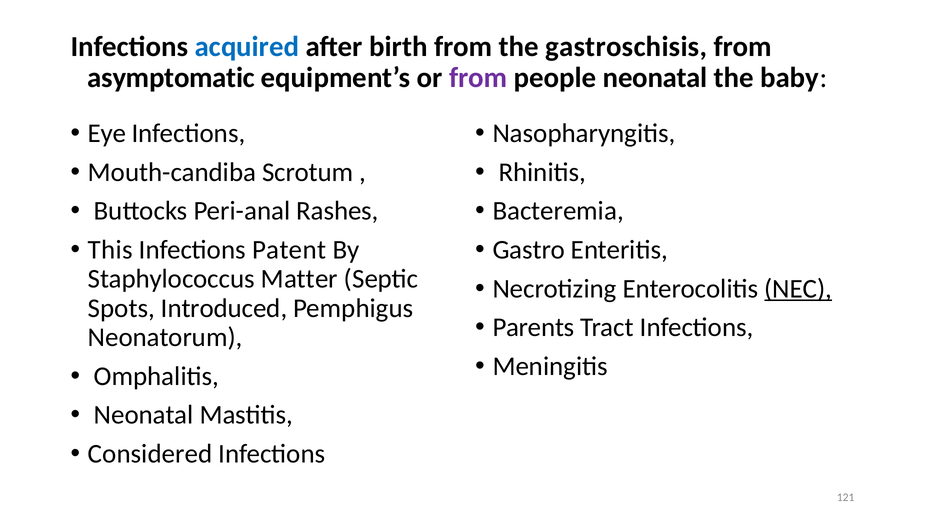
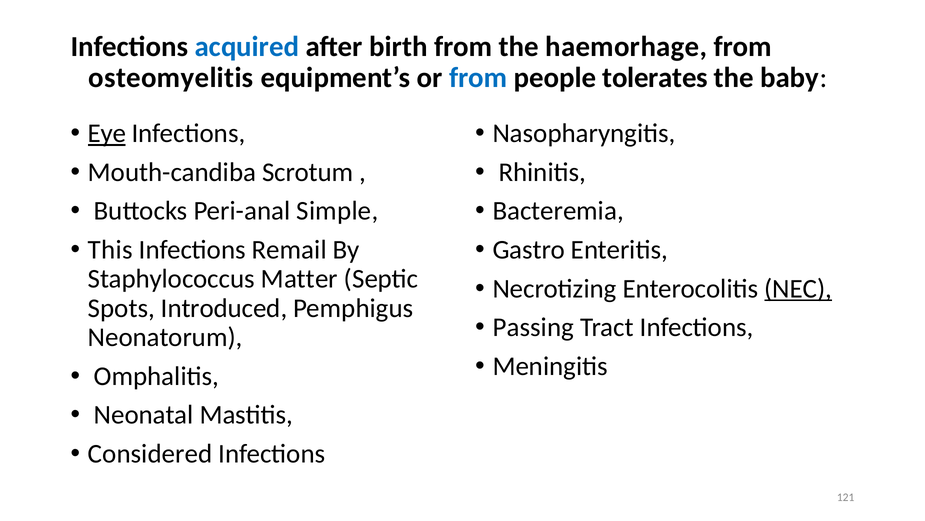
gastroschisis: gastroschisis -> haemorhage
asymptomatic: asymptomatic -> osteomyelitis
from at (478, 78) colour: purple -> blue
people neonatal: neonatal -> tolerates
Eye underline: none -> present
Rashes: Rashes -> Simple
Patent: Patent -> Remail
Parents: Parents -> Passing
